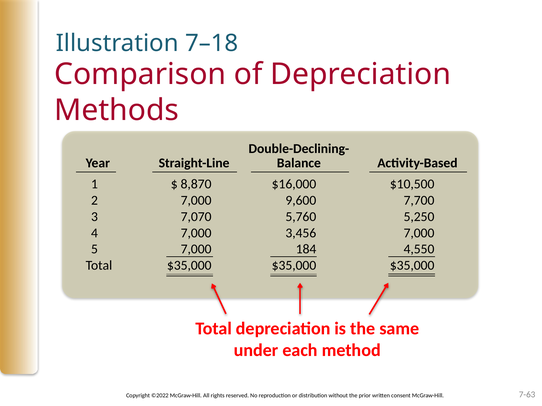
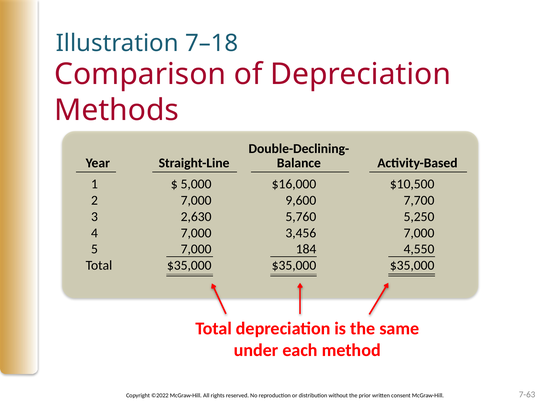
8,870: 8,870 -> 5,000
7,070: 7,070 -> 2,630
